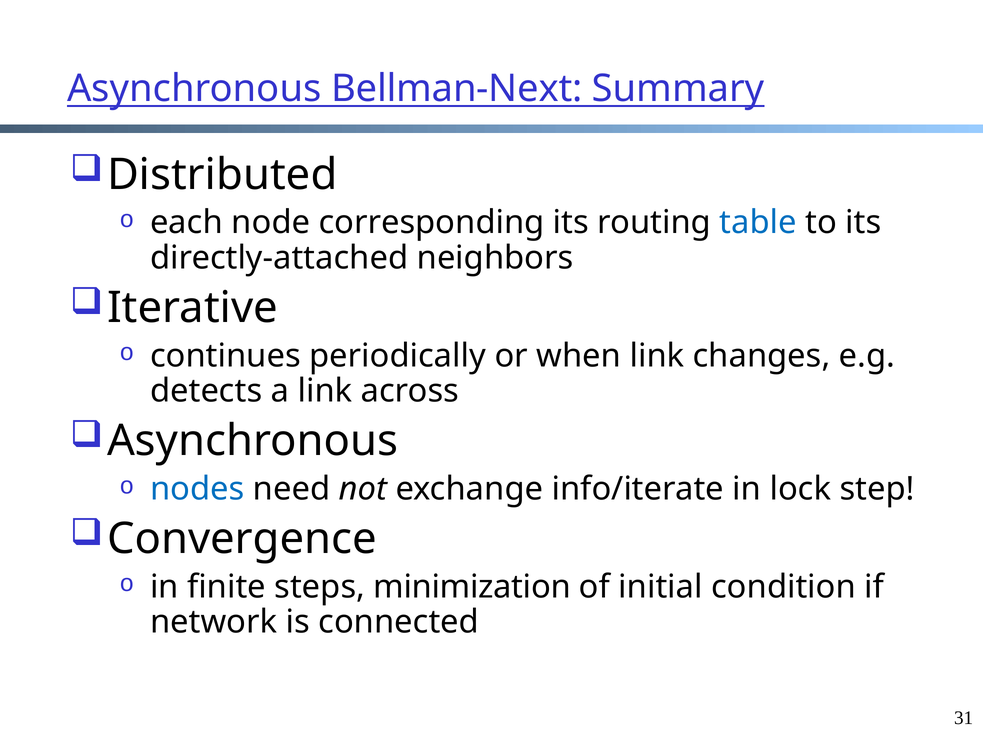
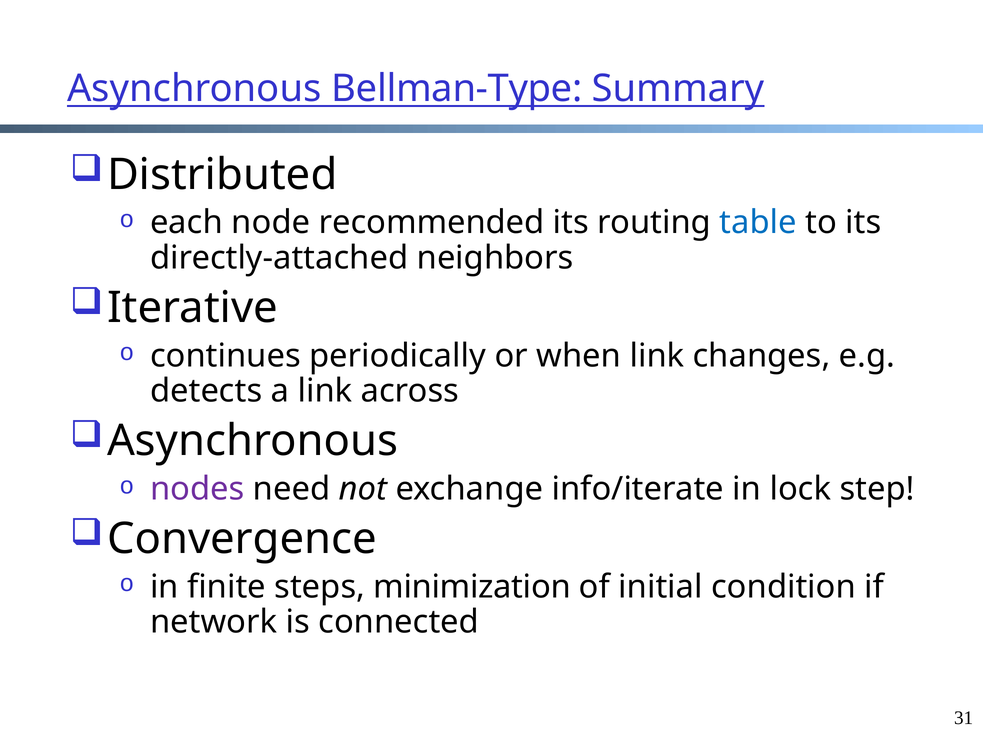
Bellman-Next: Bellman-Next -> Bellman-Type
corresponding: corresponding -> recommended
nodes colour: blue -> purple
